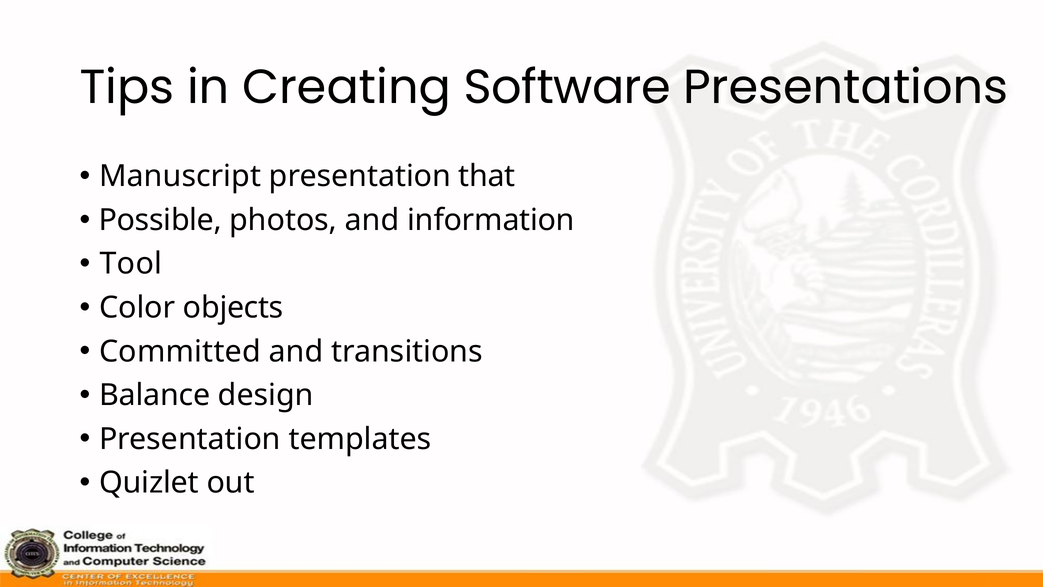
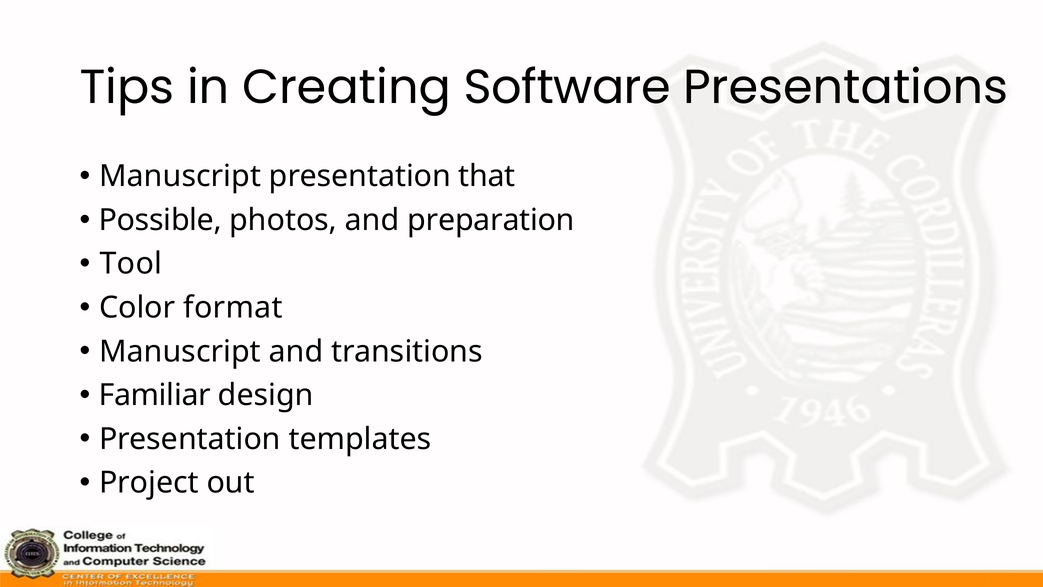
information: information -> preparation
objects: objects -> format
Committed at (180, 351): Committed -> Manuscript
Balance: Balance -> Familiar
Quizlet: Quizlet -> Project
